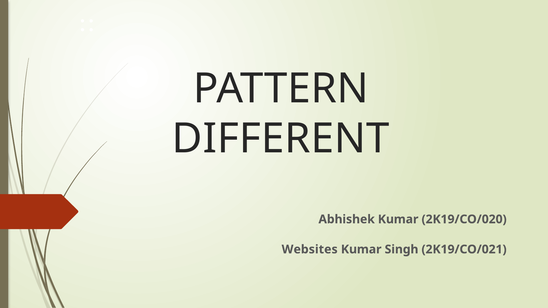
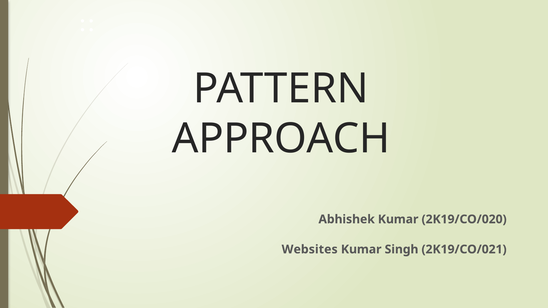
DIFFERENT: DIFFERENT -> APPROACH
